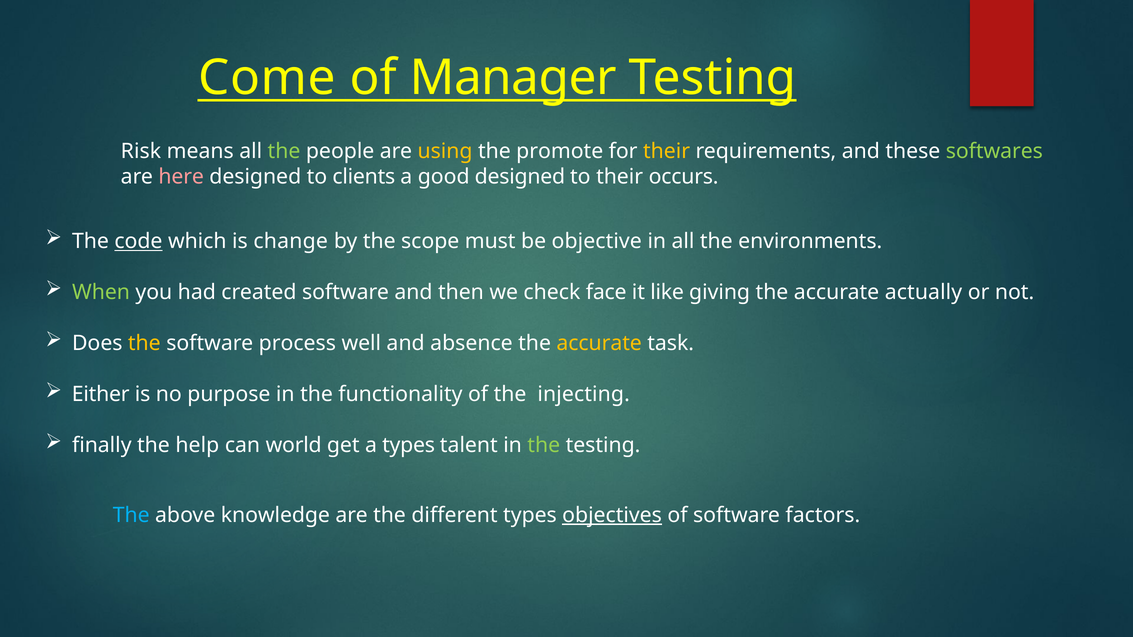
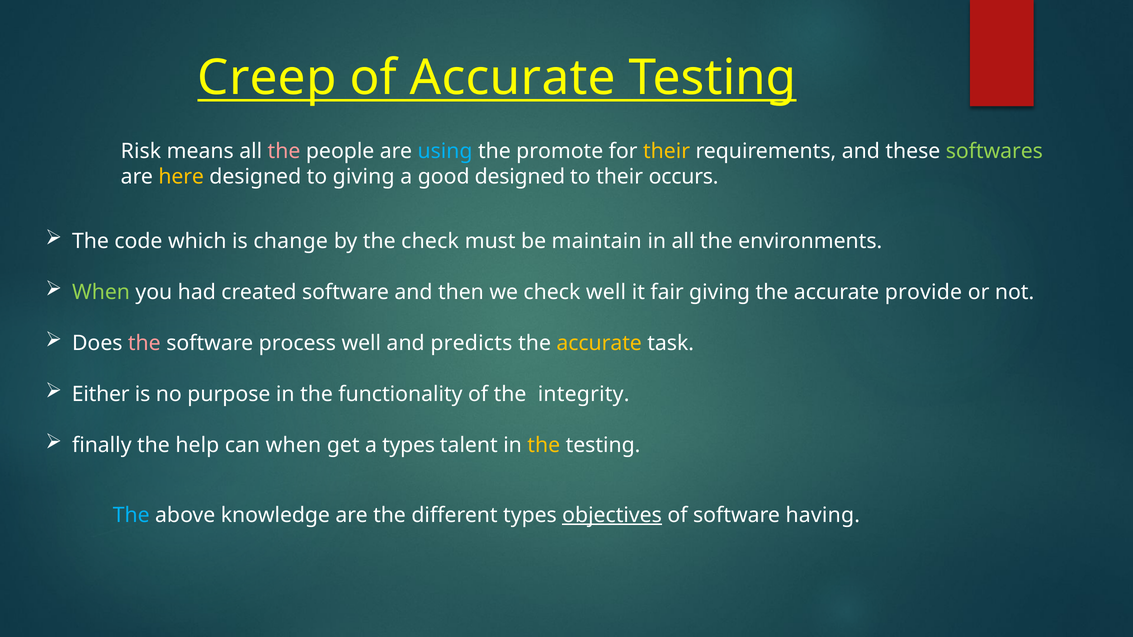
Come: Come -> Creep
of Manager: Manager -> Accurate
the at (284, 151) colour: light green -> pink
using colour: yellow -> light blue
here colour: pink -> yellow
to clients: clients -> giving
code underline: present -> none
the scope: scope -> check
objective: objective -> maintain
check face: face -> well
like: like -> fair
actually: actually -> provide
the at (144, 343) colour: yellow -> pink
absence: absence -> predicts
injecting: injecting -> integrity
can world: world -> when
the at (544, 445) colour: light green -> yellow
factors: factors -> having
